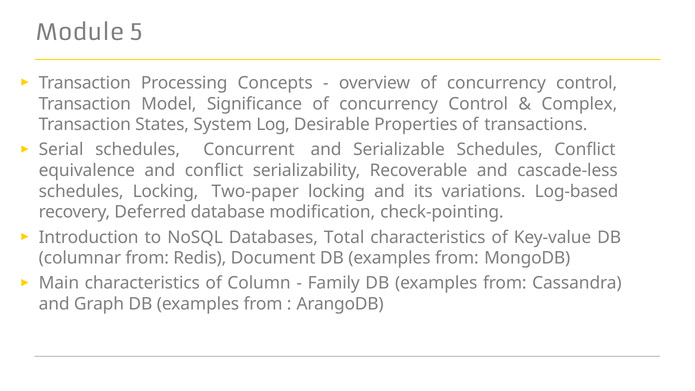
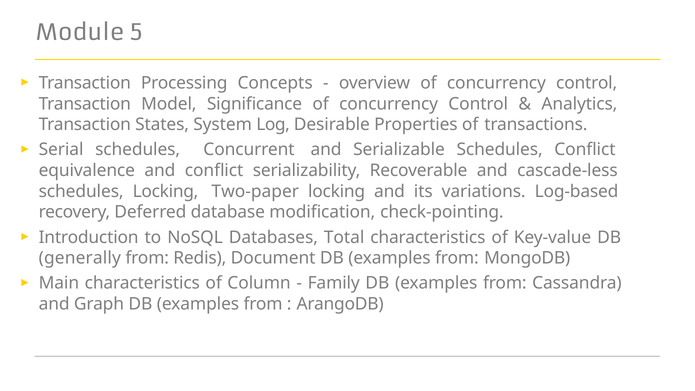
Complex: Complex -> Analytics
columnar: columnar -> generally
